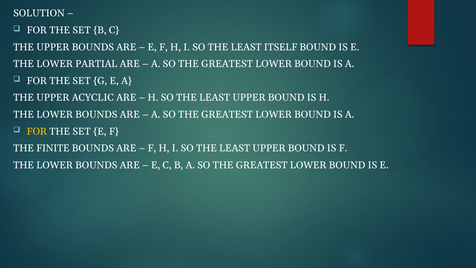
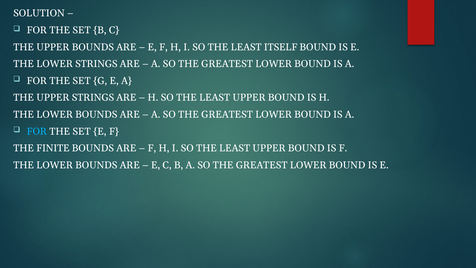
LOWER PARTIAL: PARTIAL -> STRINGS
UPPER ACYCLIC: ACYCLIC -> STRINGS
FOR at (37, 131) colour: yellow -> light blue
